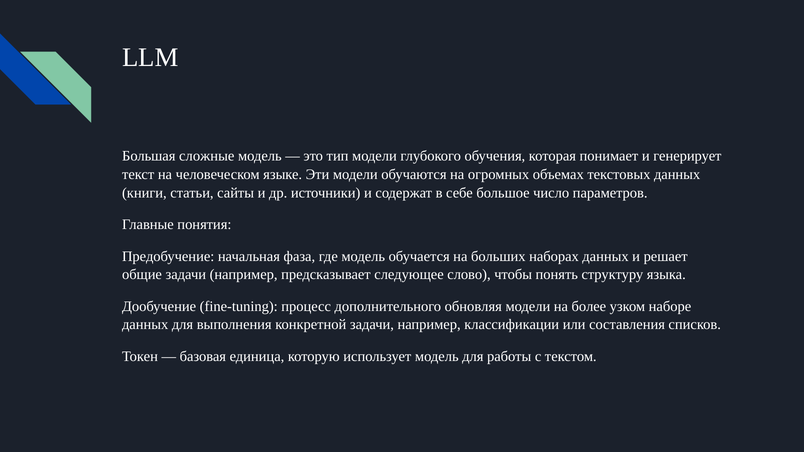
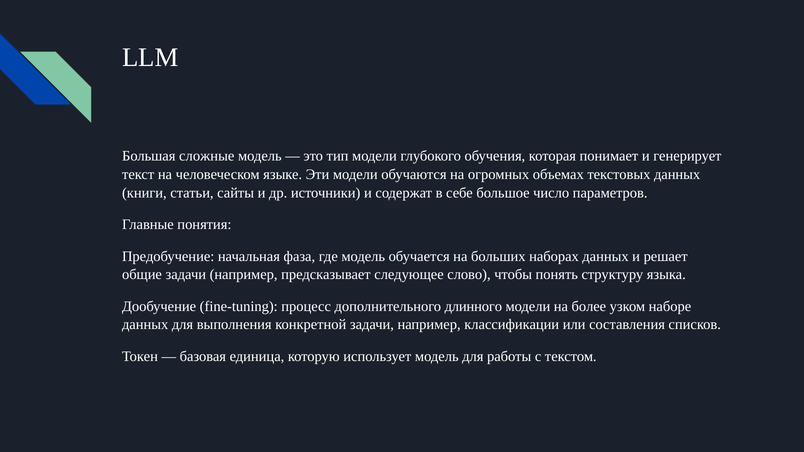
обновляя: обновляя -> длинного
